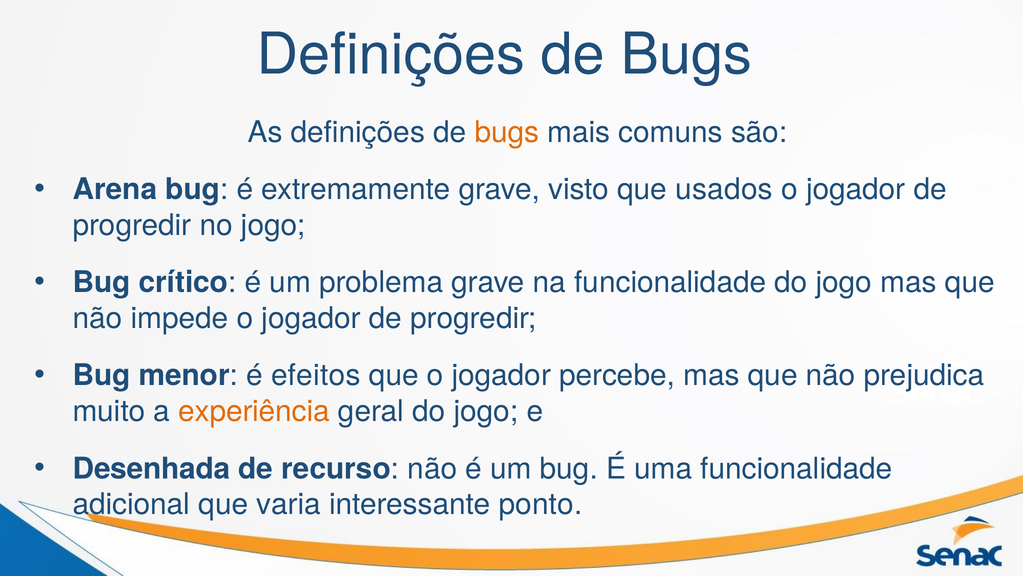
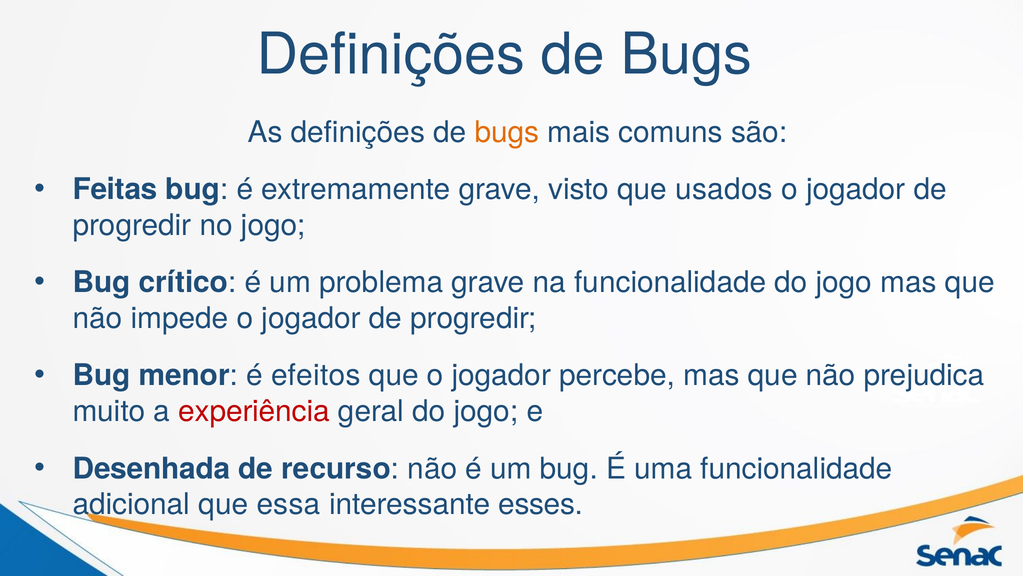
Arena: Arena -> Feitas
experiência colour: orange -> red
varia: varia -> essa
ponto: ponto -> esses
